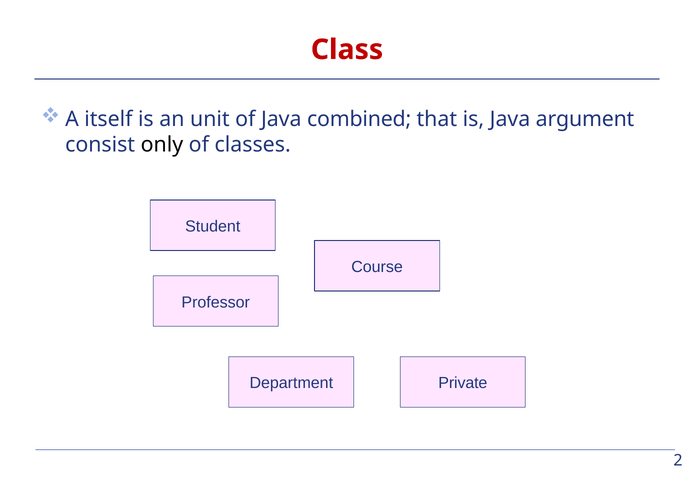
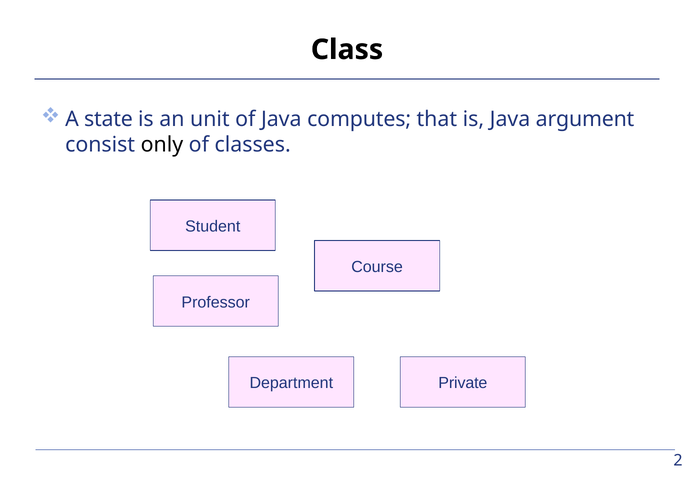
Class colour: red -> black
itself: itself -> state
combined: combined -> computes
